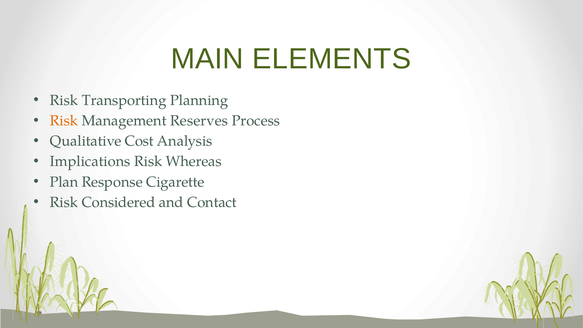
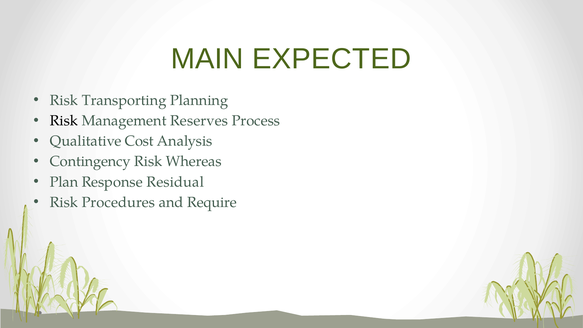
ELEMENTS: ELEMENTS -> EXPECTED
Risk at (64, 121) colour: orange -> black
Implications: Implications -> Contingency
Cigarette: Cigarette -> Residual
Considered: Considered -> Procedures
Contact: Contact -> Require
